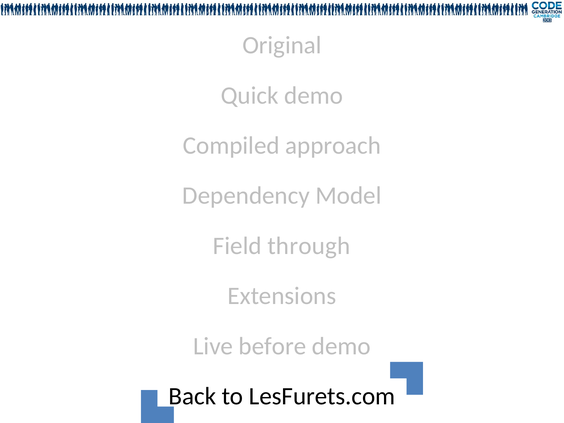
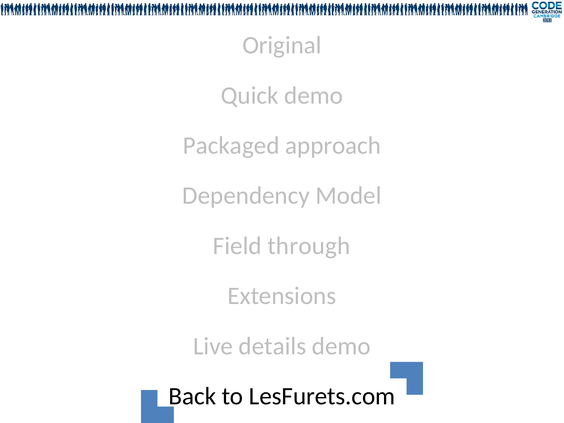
Compiled: Compiled -> Packaged
before: before -> details
